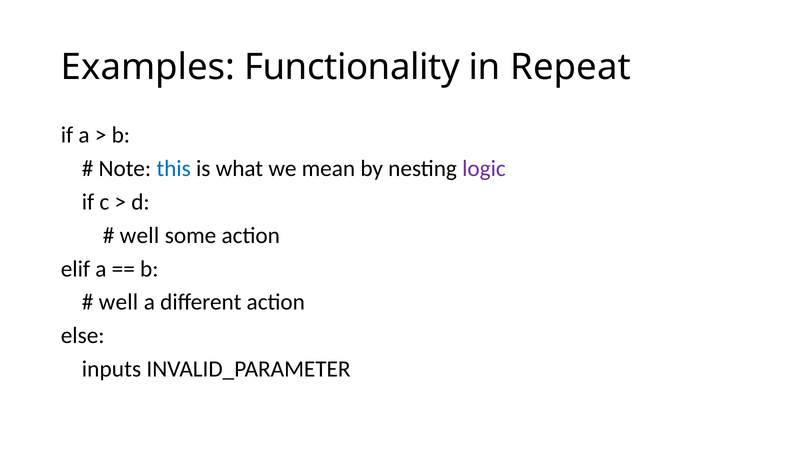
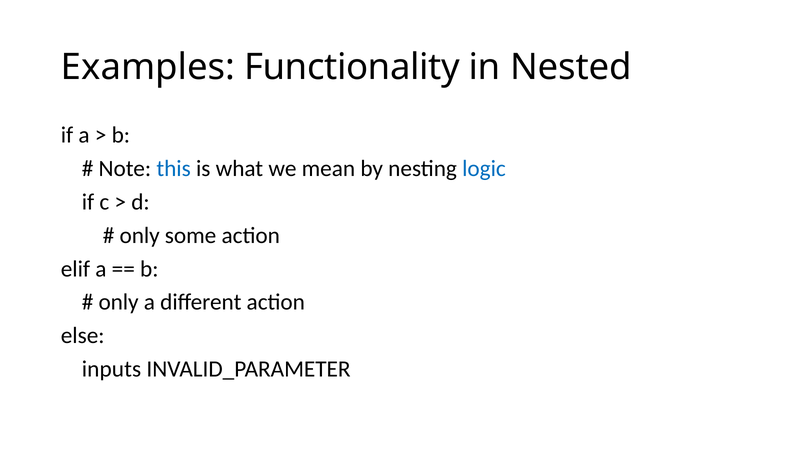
Repeat: Repeat -> Nested
logic colour: purple -> blue
well at (139, 235): well -> only
well at (118, 302): well -> only
